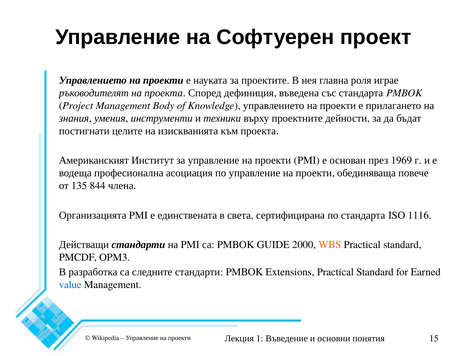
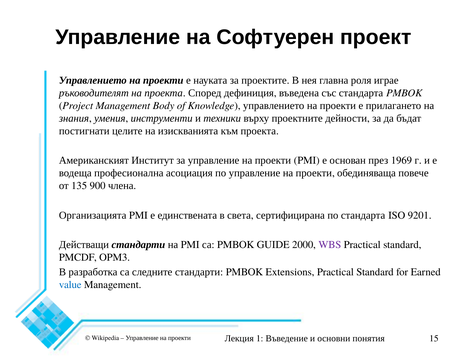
844: 844 -> 900
1116: 1116 -> 9201
WBS colour: orange -> purple
